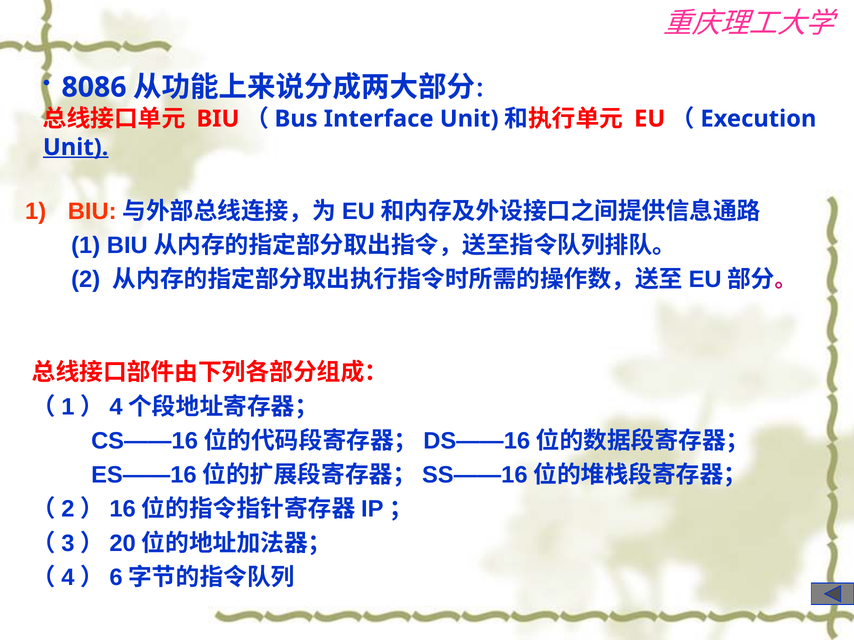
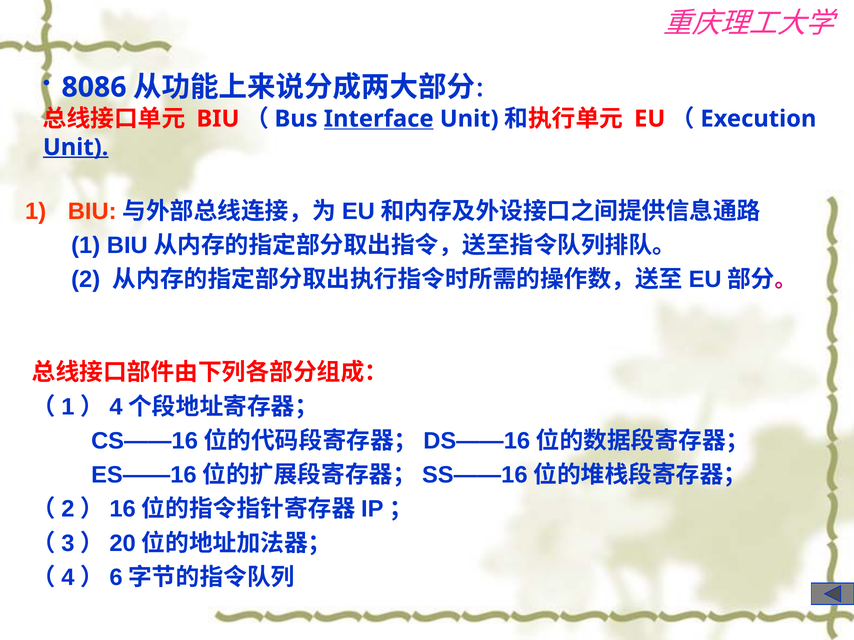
Interface underline: none -> present
